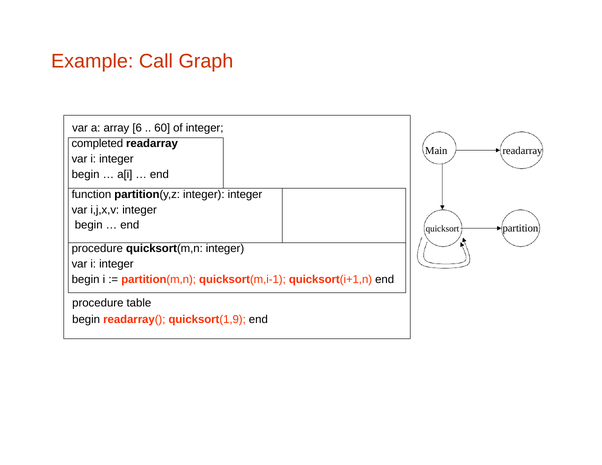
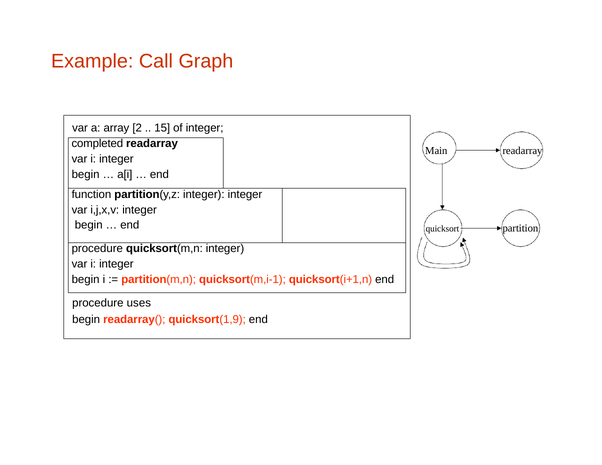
6: 6 -> 2
60: 60 -> 15
table: table -> uses
